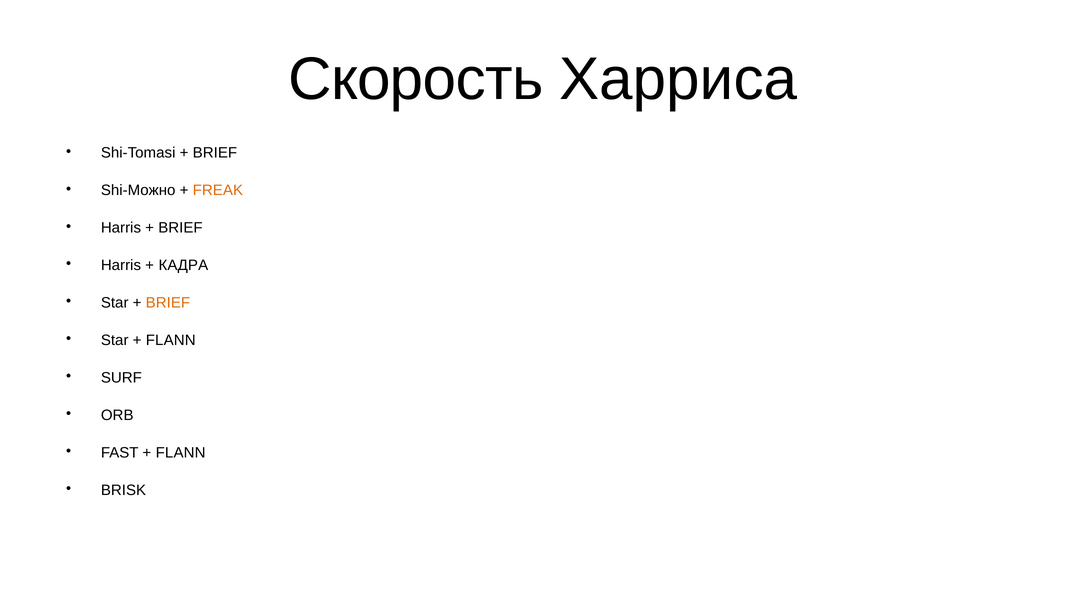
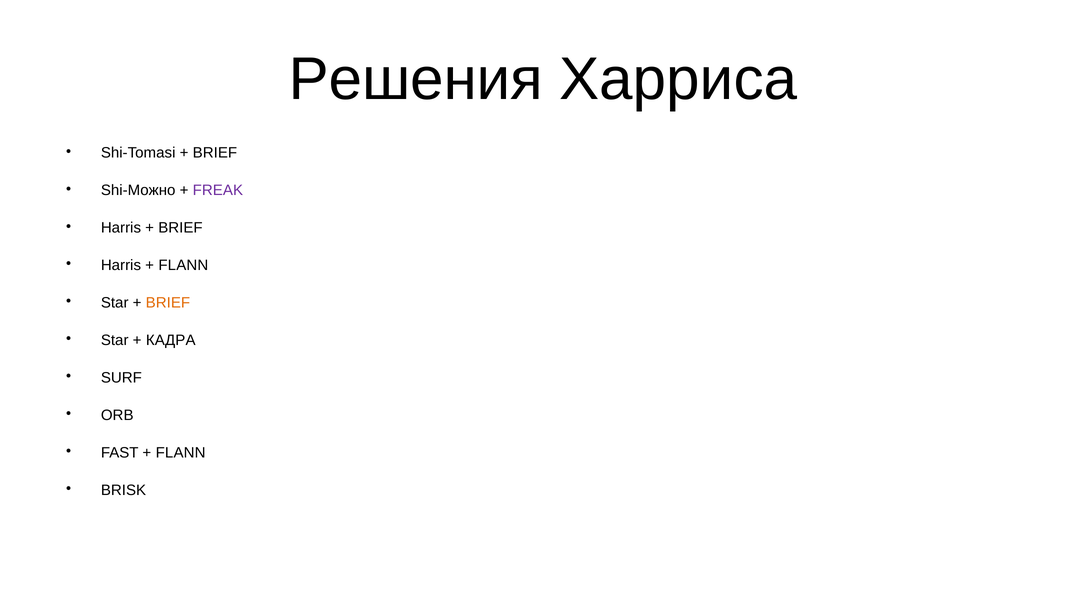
Скорость: Скорость -> Решения
FREAK colour: orange -> purple
КАДРА at (183, 266): КАДРА -> FLANN
FLANN at (171, 341): FLANN -> КАДРА
